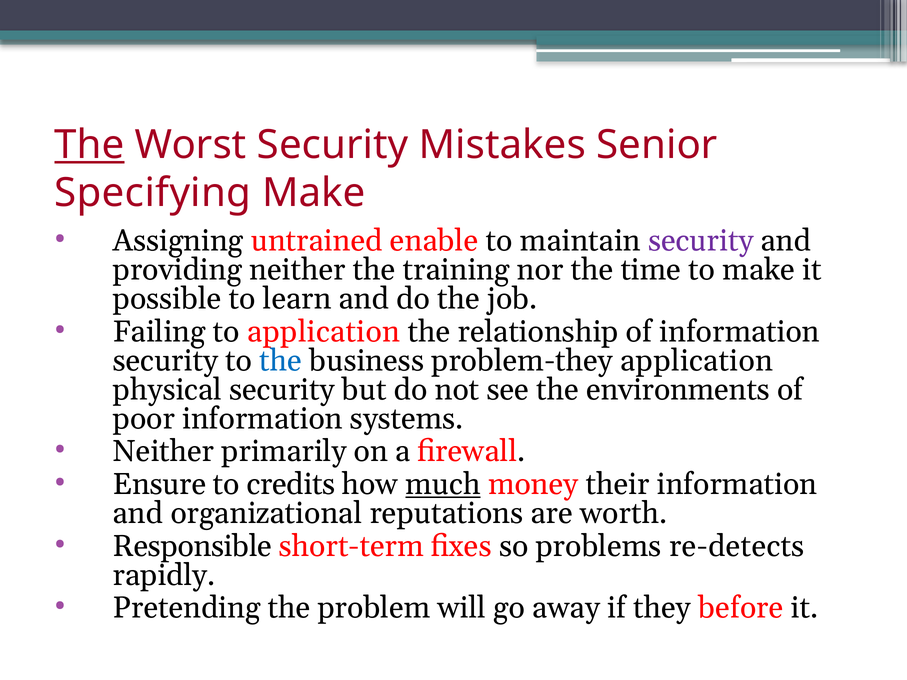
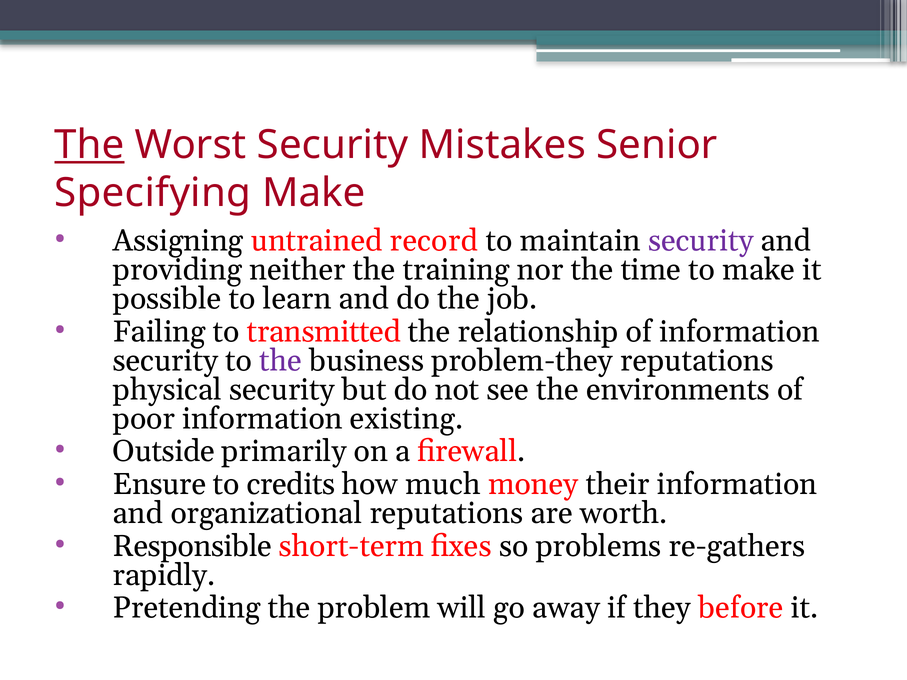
enable: enable -> record
to application: application -> transmitted
the at (281, 361) colour: blue -> purple
problem-they application: application -> reputations
systems: systems -> existing
Neither at (164, 452): Neither -> Outside
much underline: present -> none
re-detects: re-detects -> re-gathers
